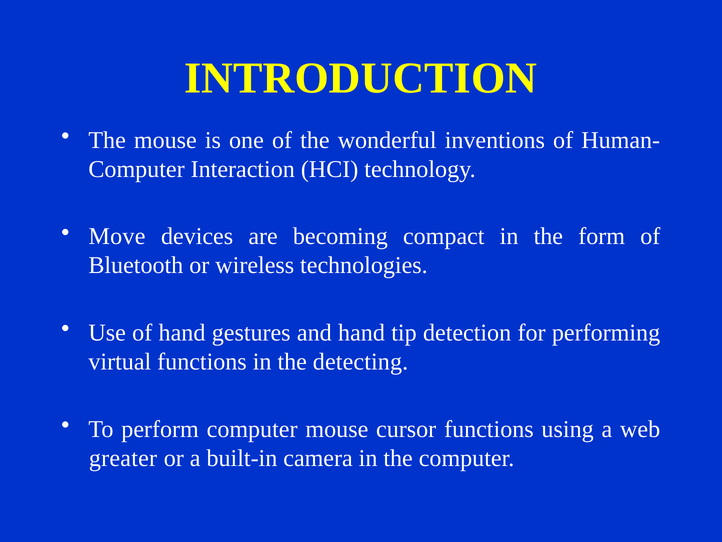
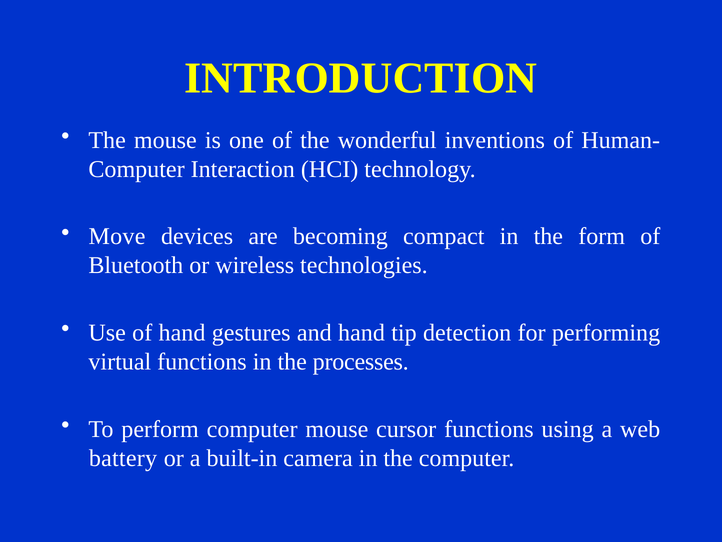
detecting: detecting -> processes
greater: greater -> battery
